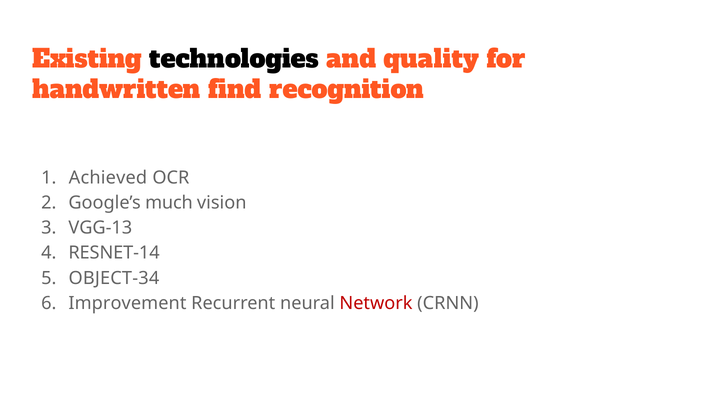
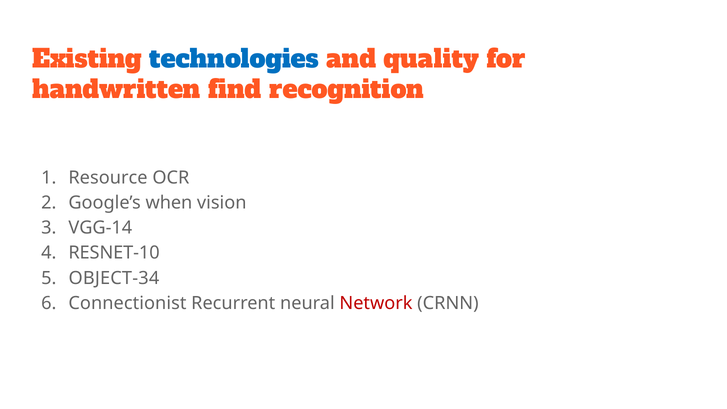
technologies colour: black -> blue
Achieved: Achieved -> Resource
much: much -> when
VGG-13: VGG-13 -> VGG-14
RESNET-14: RESNET-14 -> RESNET-10
Improvement: Improvement -> Connectionist
